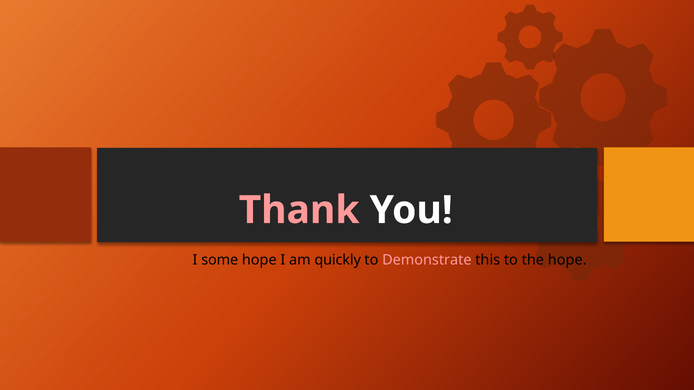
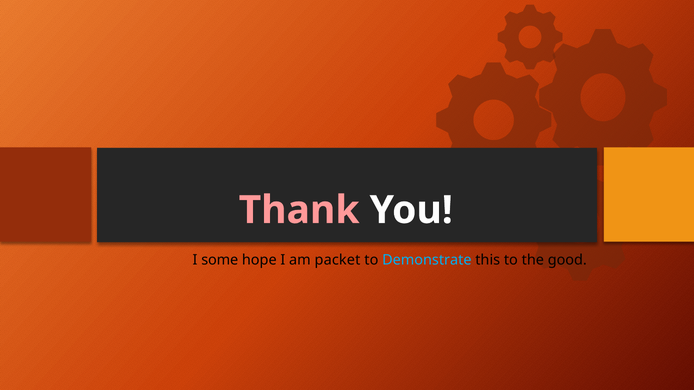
quickly: quickly -> packet
Demonstrate colour: pink -> light blue
the hope: hope -> good
